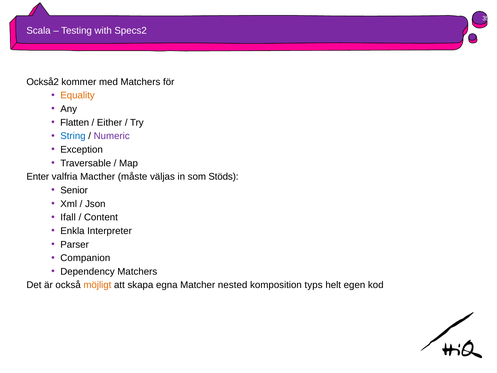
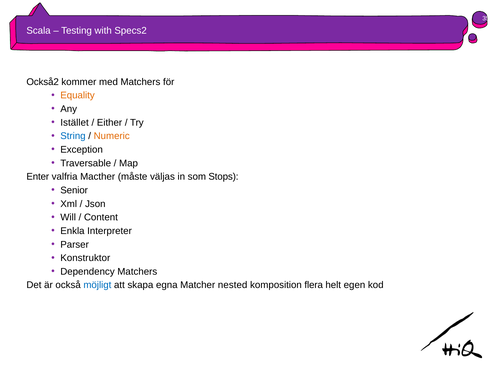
Flatten: Flatten -> Istället
Numeric colour: purple -> orange
Stöds: Stöds -> Stops
Ifall: Ifall -> Will
Companion: Companion -> Konstruktor
möjligt colour: orange -> blue
typs: typs -> flera
